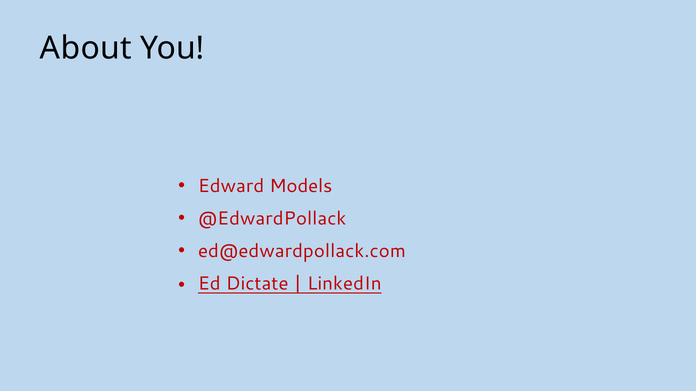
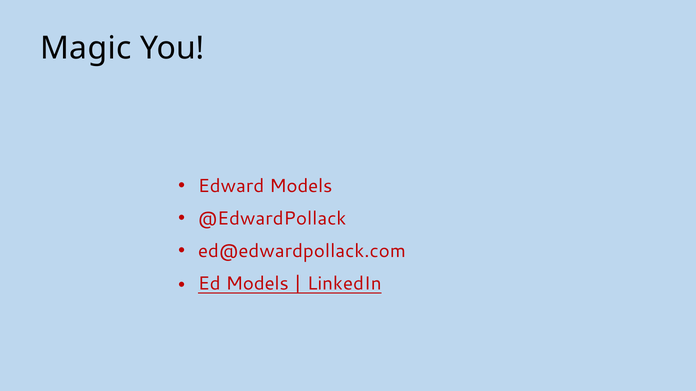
About: About -> Magic
Ed Dictate: Dictate -> Models
